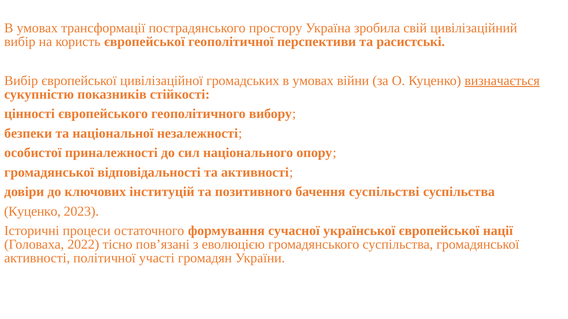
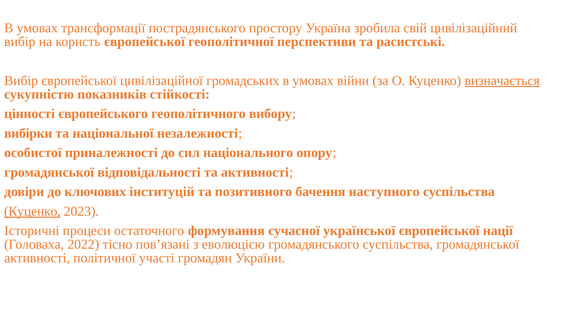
безпеки: безпеки -> вибірки
суспільстві: суспільстві -> наступного
Куценко at (32, 212) underline: none -> present
